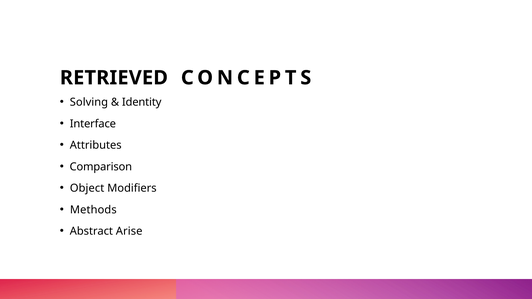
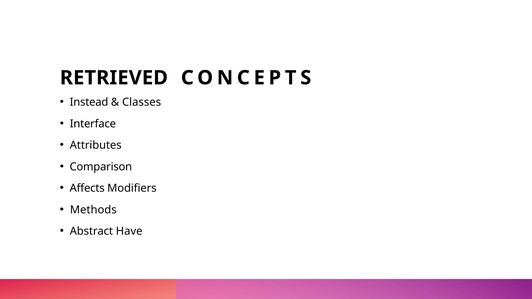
Solving: Solving -> Instead
Identity: Identity -> Classes
Object: Object -> Affects
Arise: Arise -> Have
